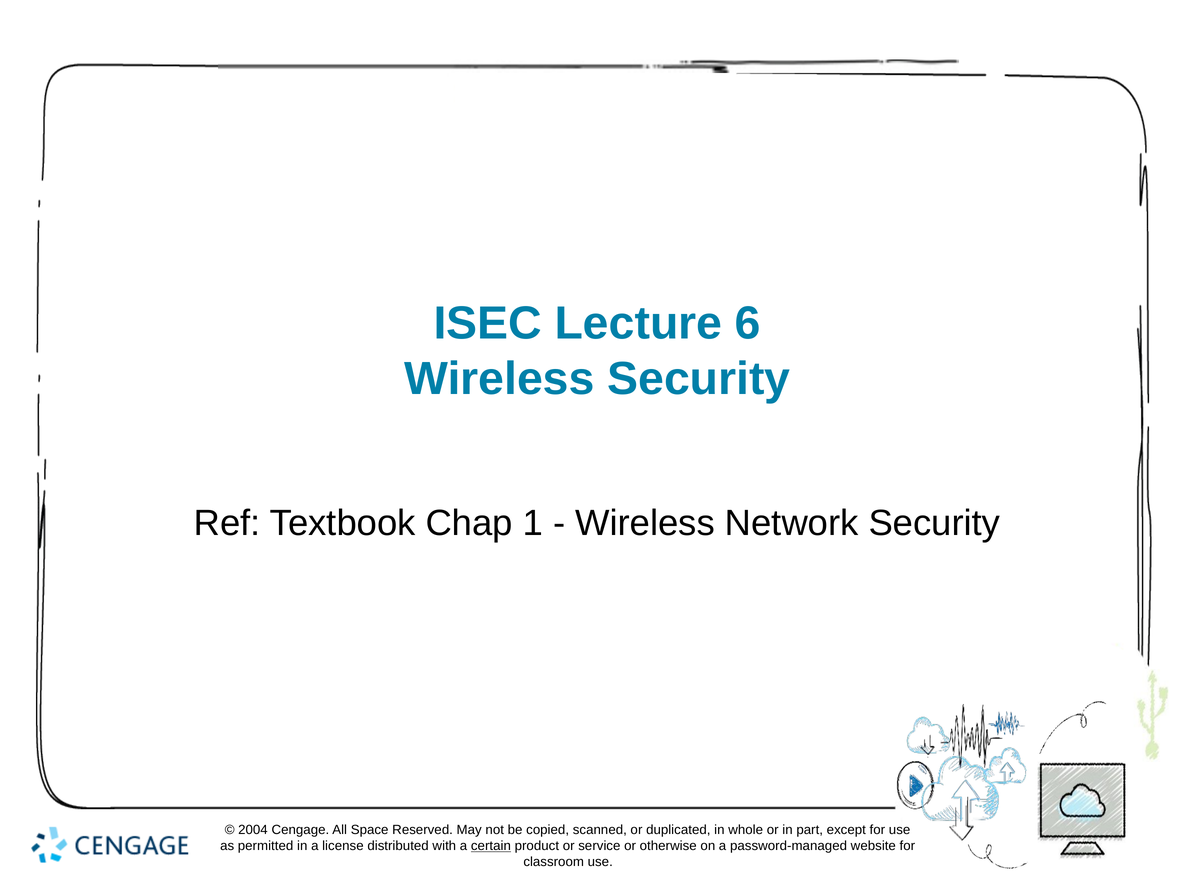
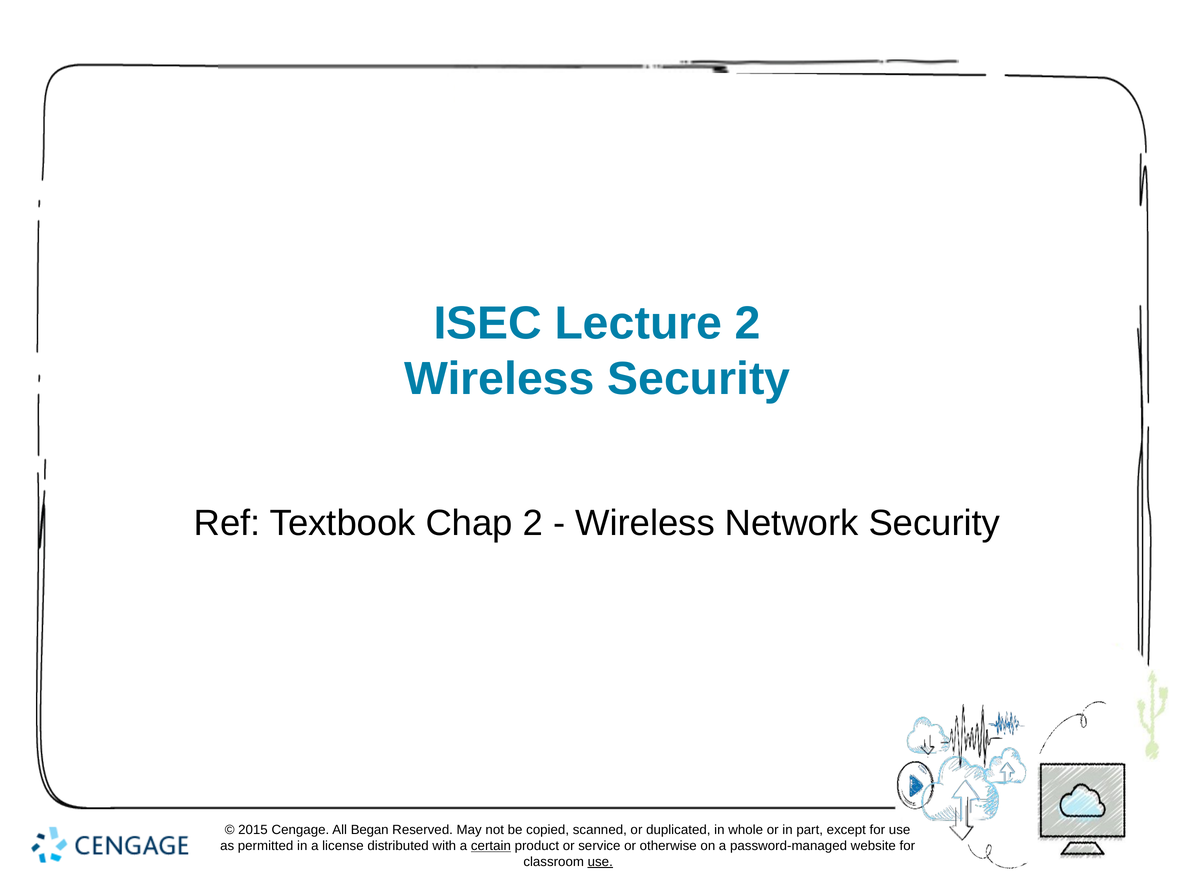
Lecture 6: 6 -> 2
Chap 1: 1 -> 2
2004: 2004 -> 2015
Space: Space -> Began
use at (600, 862) underline: none -> present
